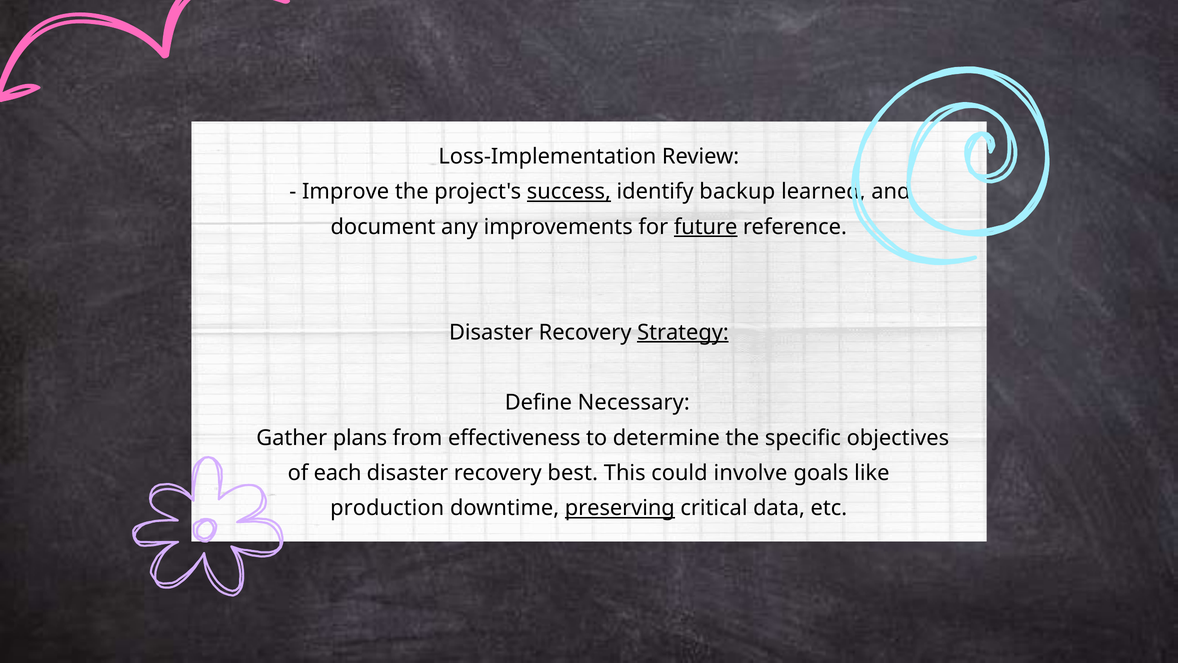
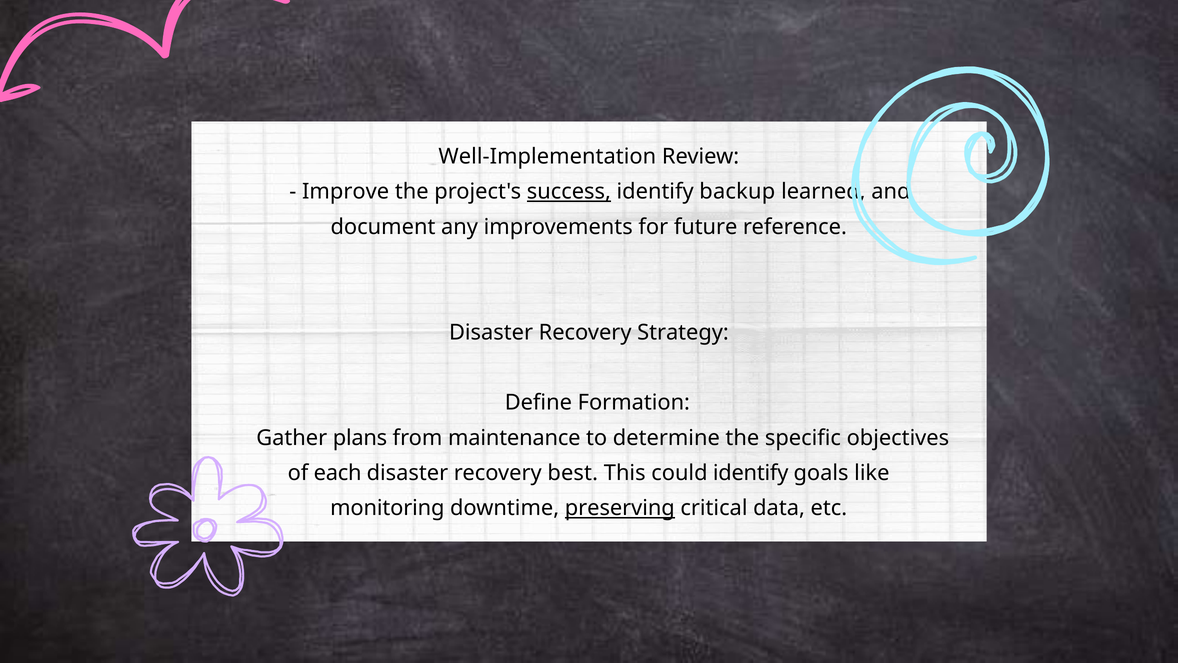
Loss-Implementation: Loss-Implementation -> Well-Implementation
future underline: present -> none
Strategy underline: present -> none
Necessary: Necessary -> Formation
effectiveness: effectiveness -> maintenance
could involve: involve -> identify
production: production -> monitoring
